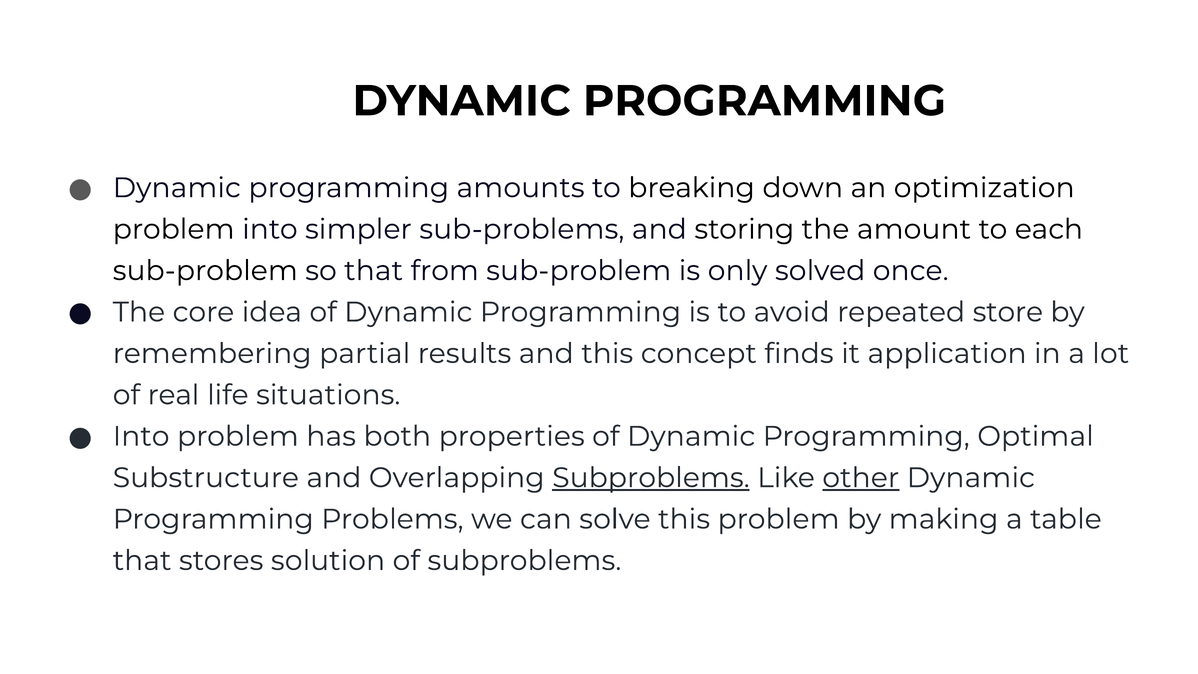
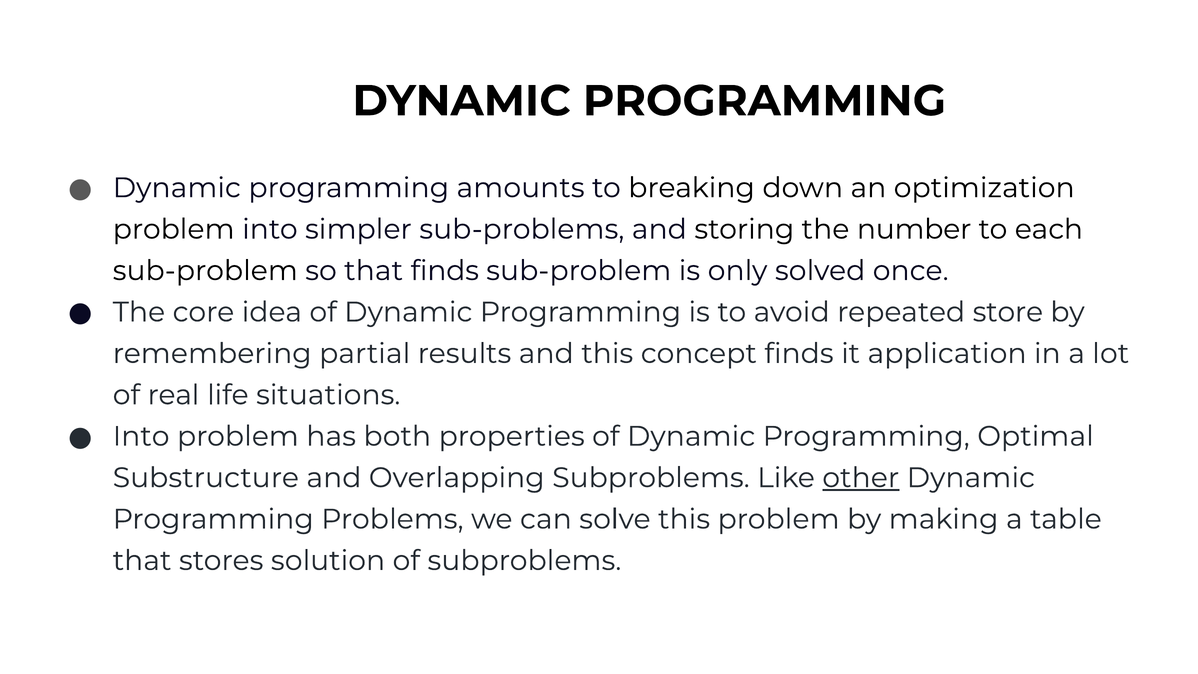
amount: amount -> number
that from: from -> finds
Subproblems at (651, 478) underline: present -> none
